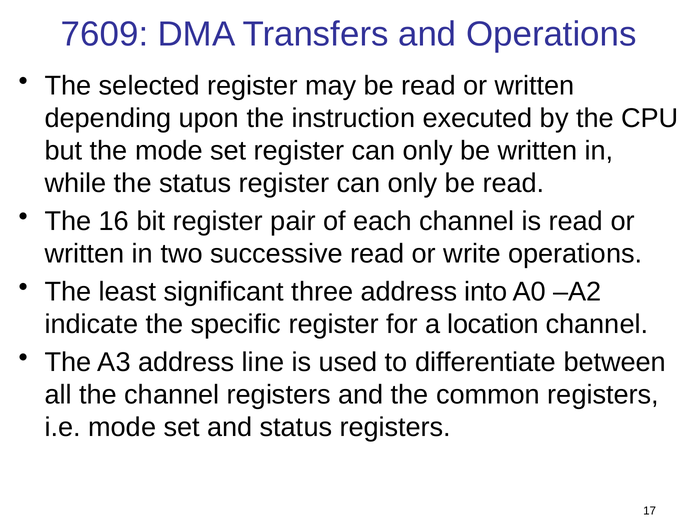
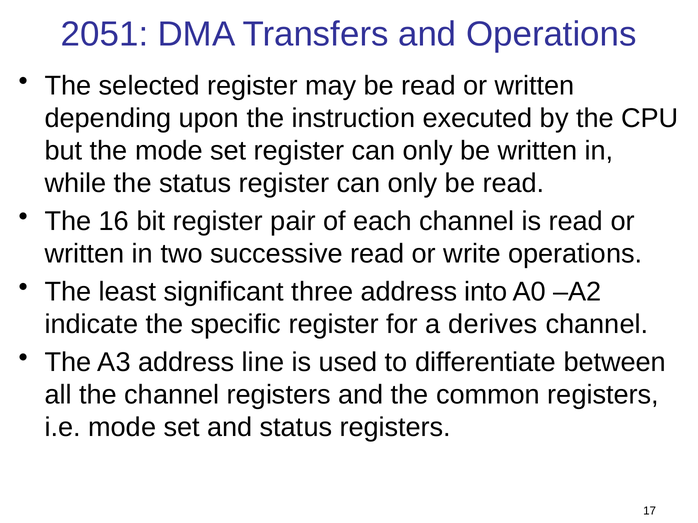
7609: 7609 -> 2051
location: location -> derives
